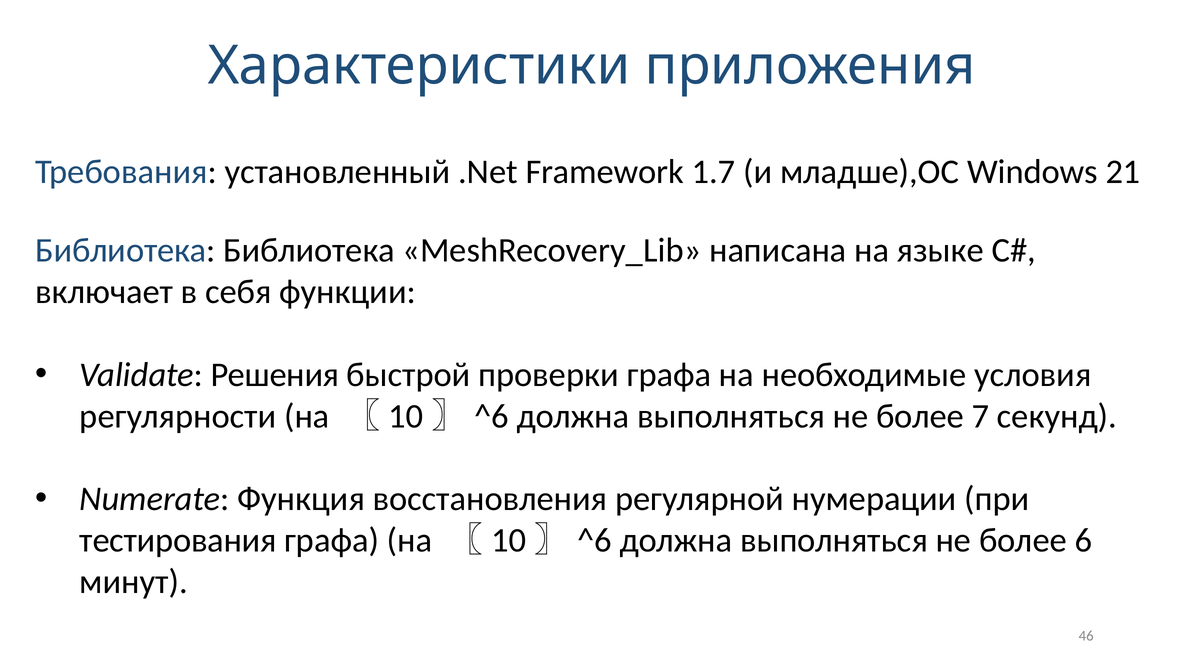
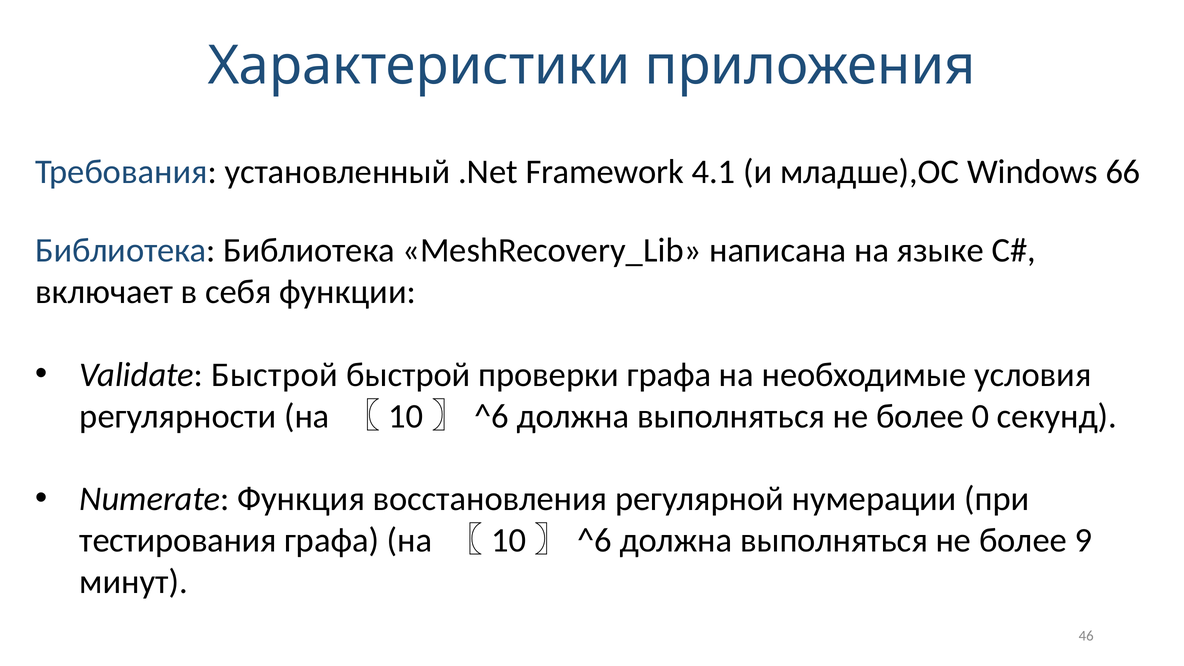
1.7: 1.7 -> 4.1
21: 21 -> 66
Validate Решения: Решения -> Быстрой
7: 7 -> 0
6: 6 -> 9
